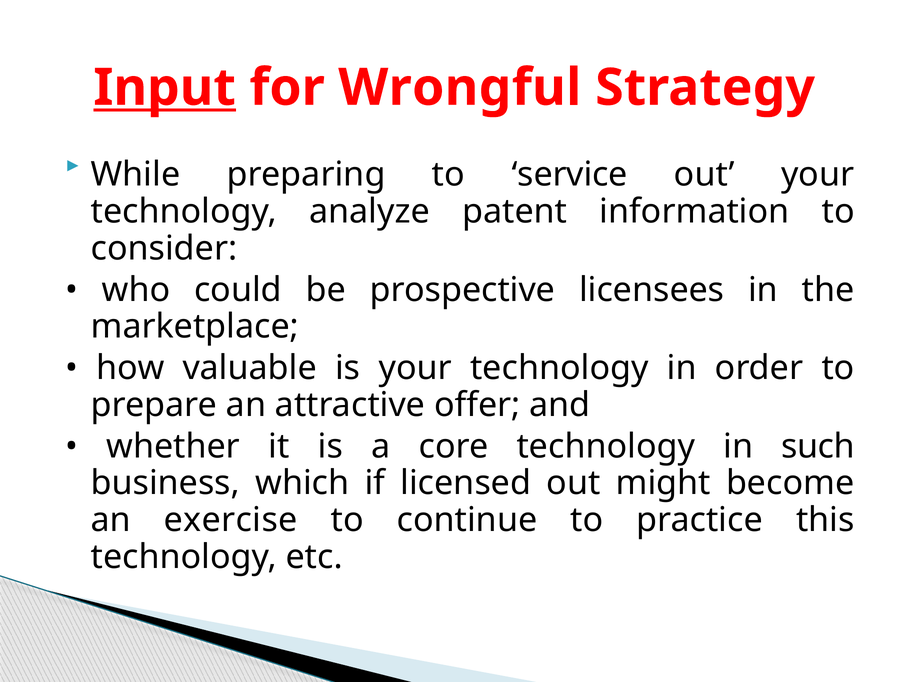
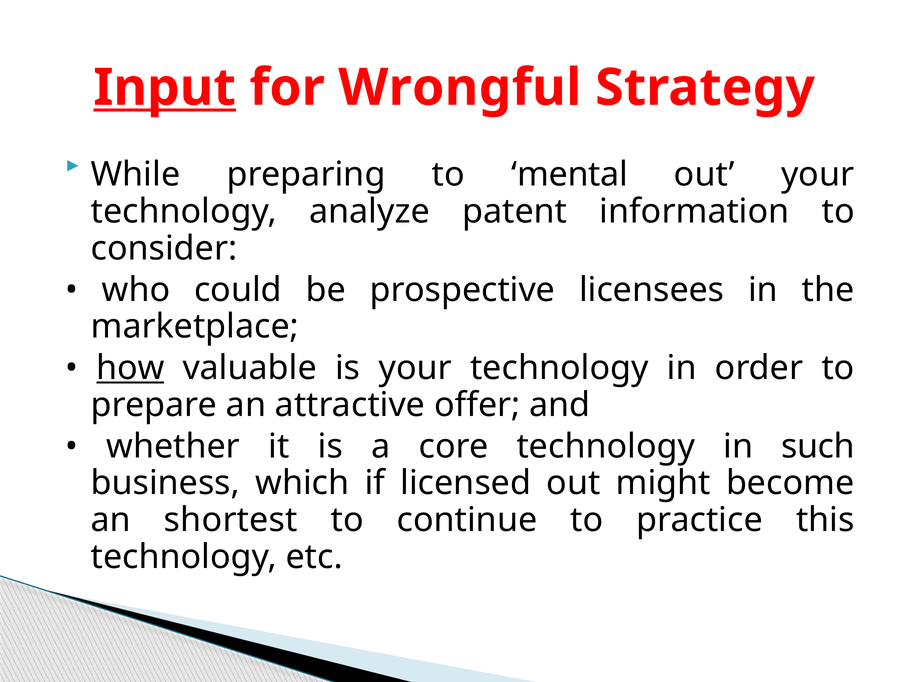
service: service -> mental
how underline: none -> present
exercise: exercise -> shortest
